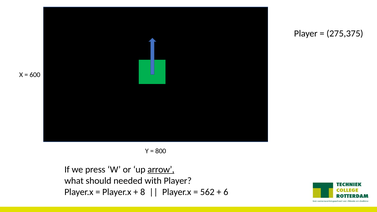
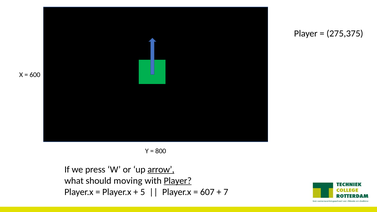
needed: needed -> moving
Player at (178, 181) underline: none -> present
8: 8 -> 5
562: 562 -> 607
6: 6 -> 7
